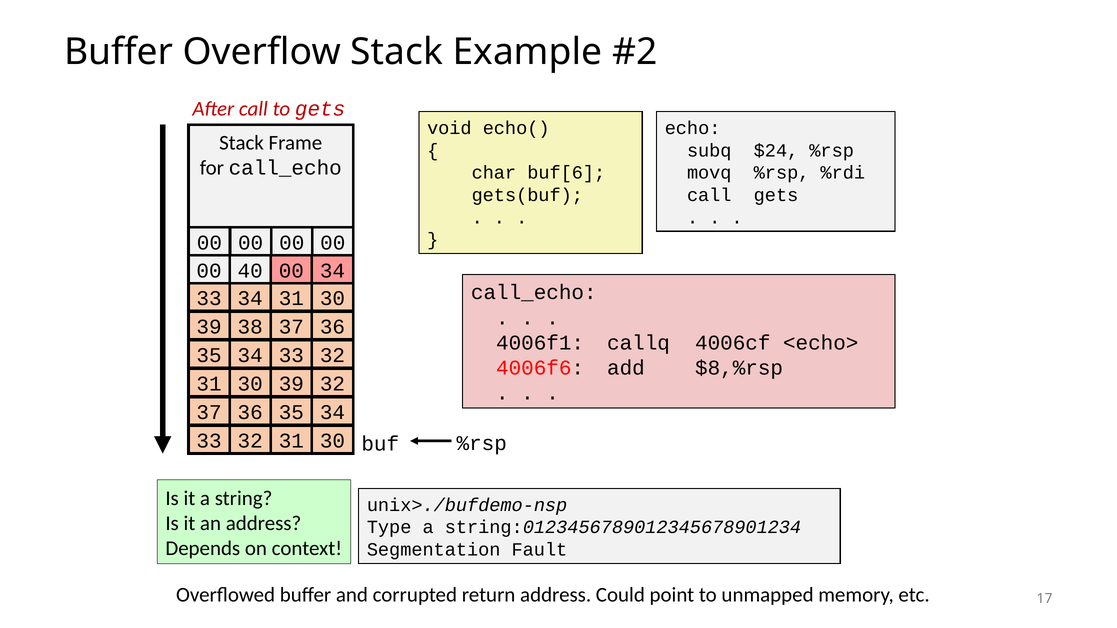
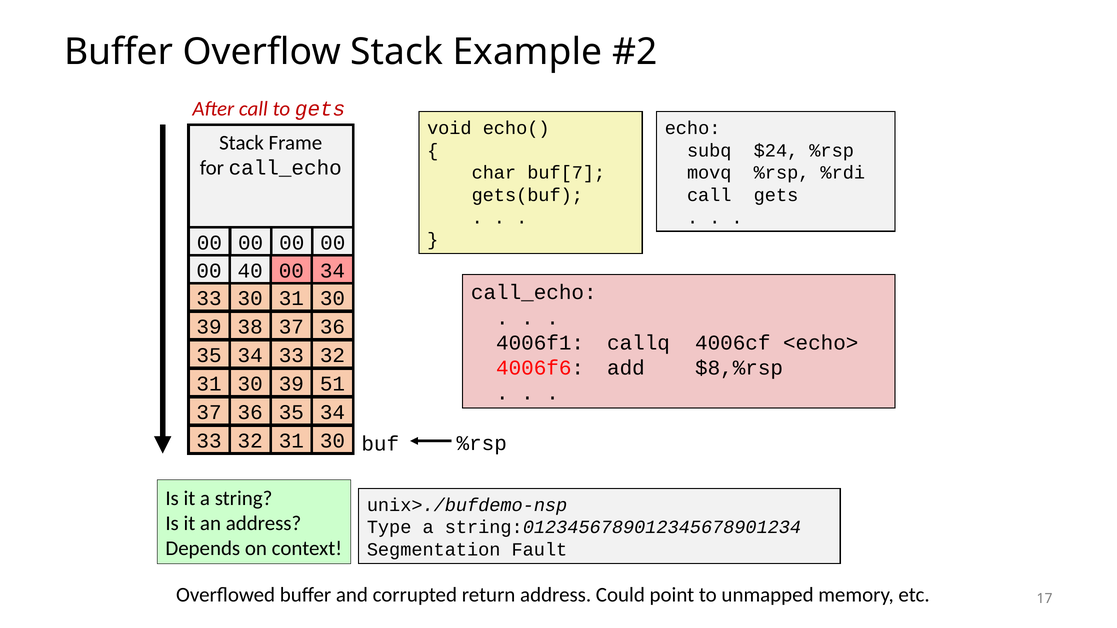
buf[6: buf[6 -> buf[7
33 34: 34 -> 30
39 32: 32 -> 51
